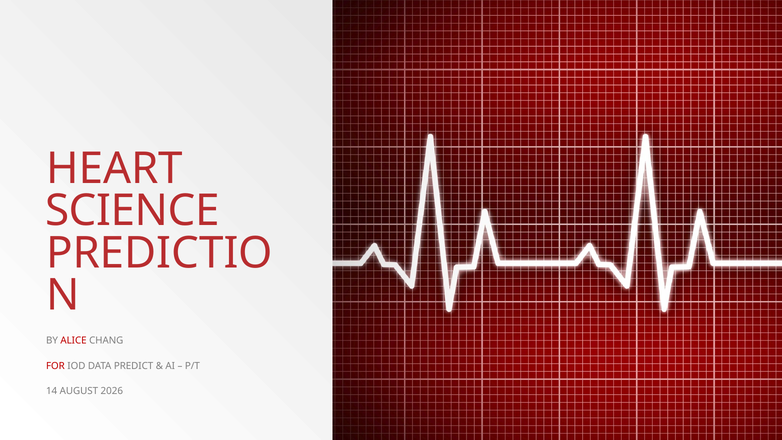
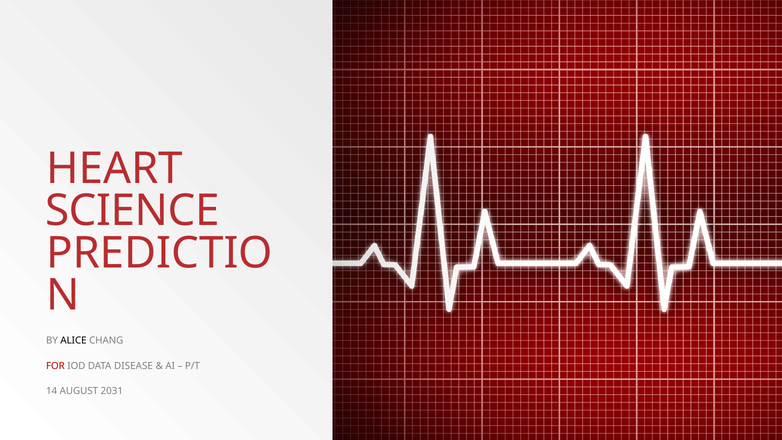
ALICE colour: red -> black
PREDICT: PREDICT -> DISEASE
2026: 2026 -> 2031
